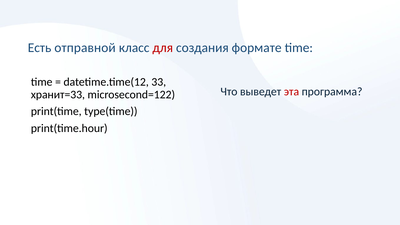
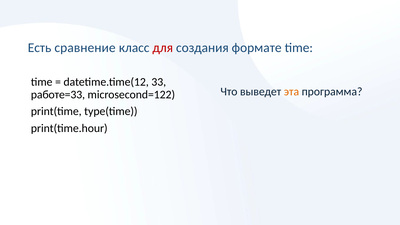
отправной: отправной -> сравнение
эта colour: red -> orange
хранит=33: хранит=33 -> работе=33
